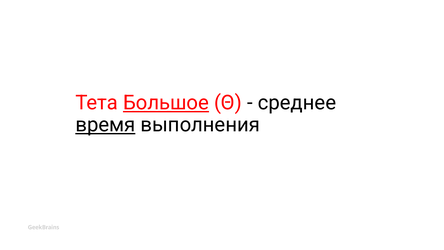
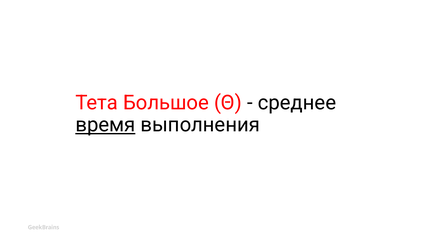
Большое underline: present -> none
